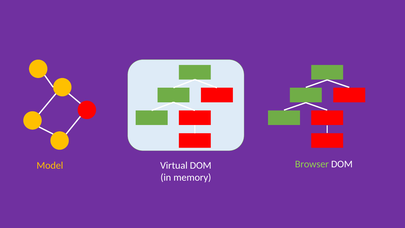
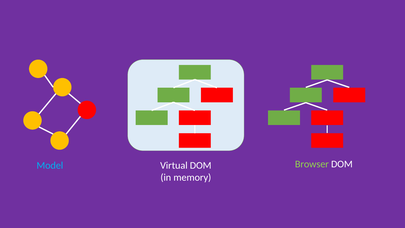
Model colour: yellow -> light blue
